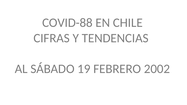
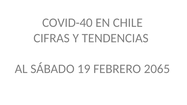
COVID-88: COVID-88 -> COVID-40
2002: 2002 -> 2065
